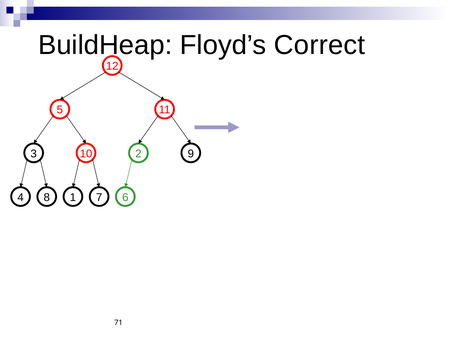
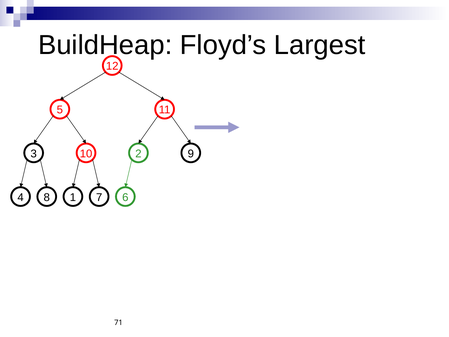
Correct: Correct -> Largest
